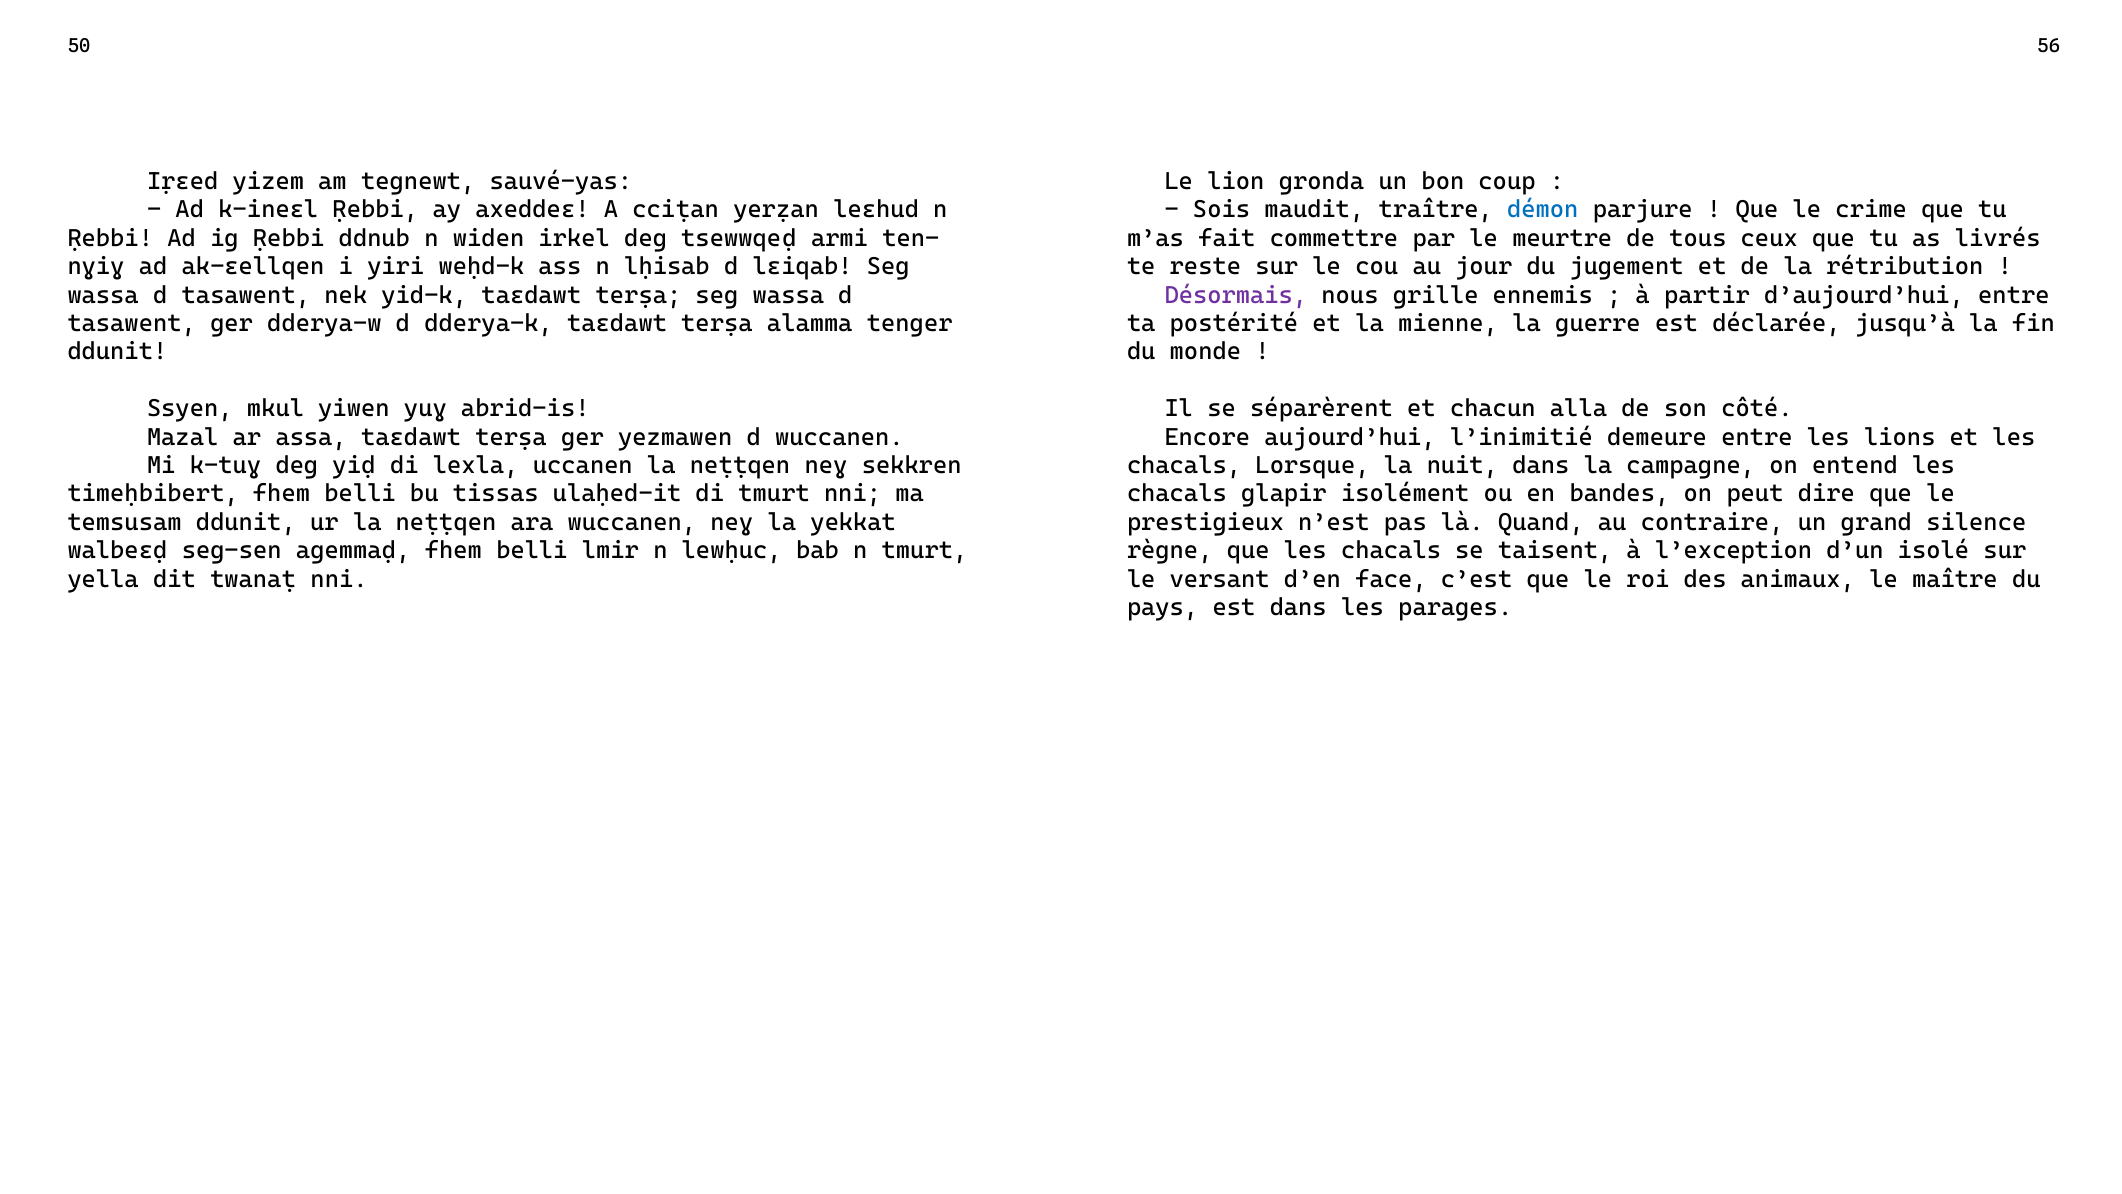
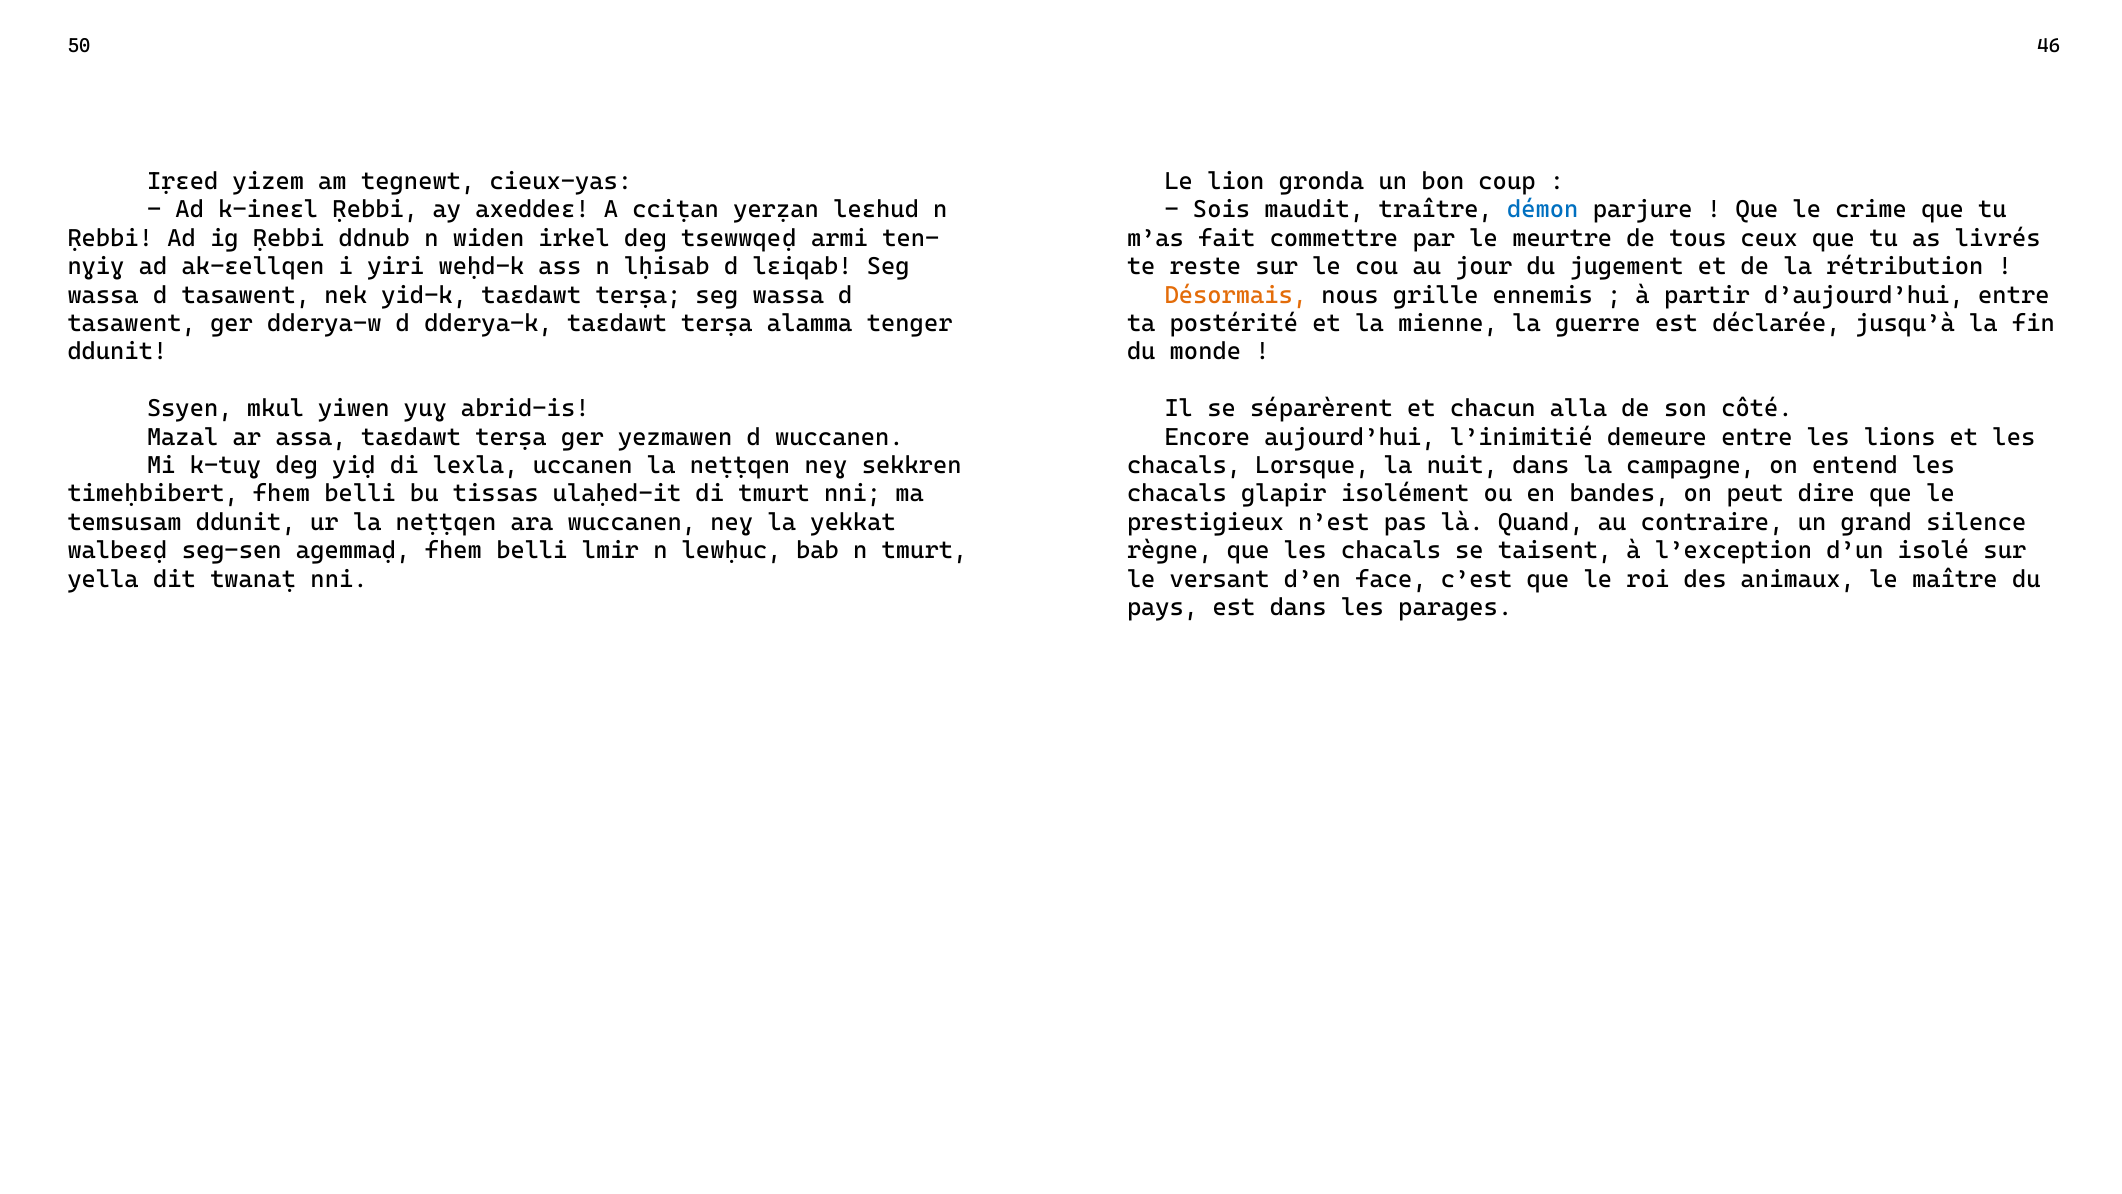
56: 56 -> 46
sauvé-yas: sauvé-yas -> cieux-yas
Désormais colour: purple -> orange
